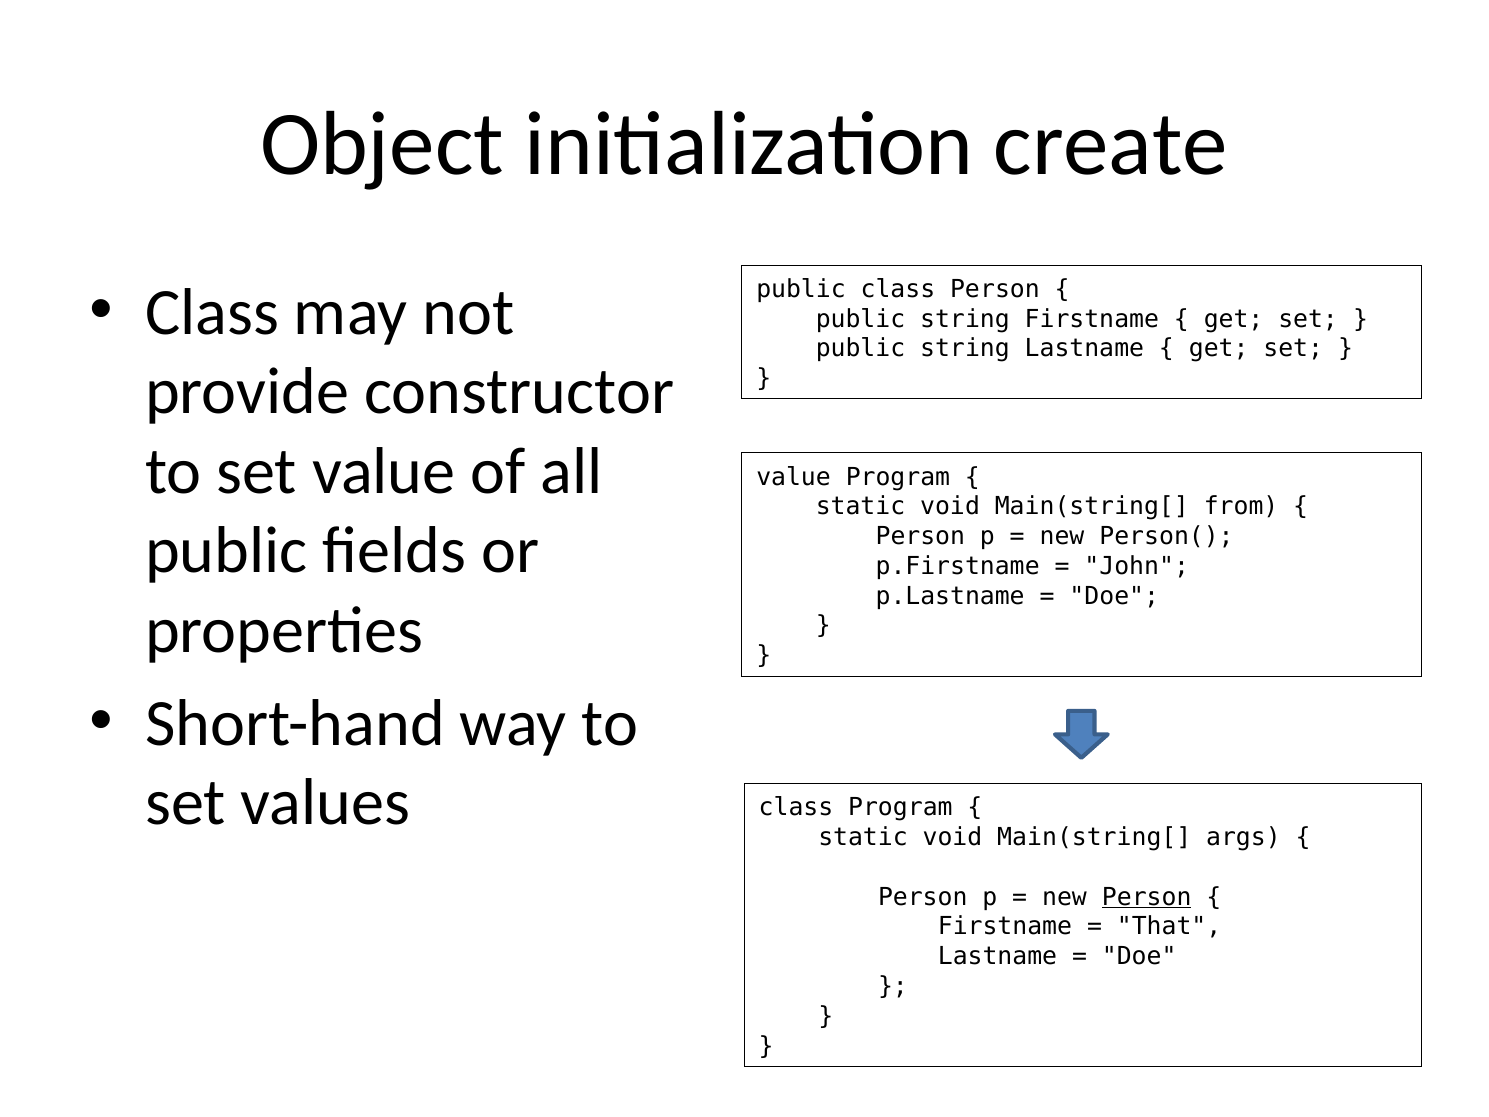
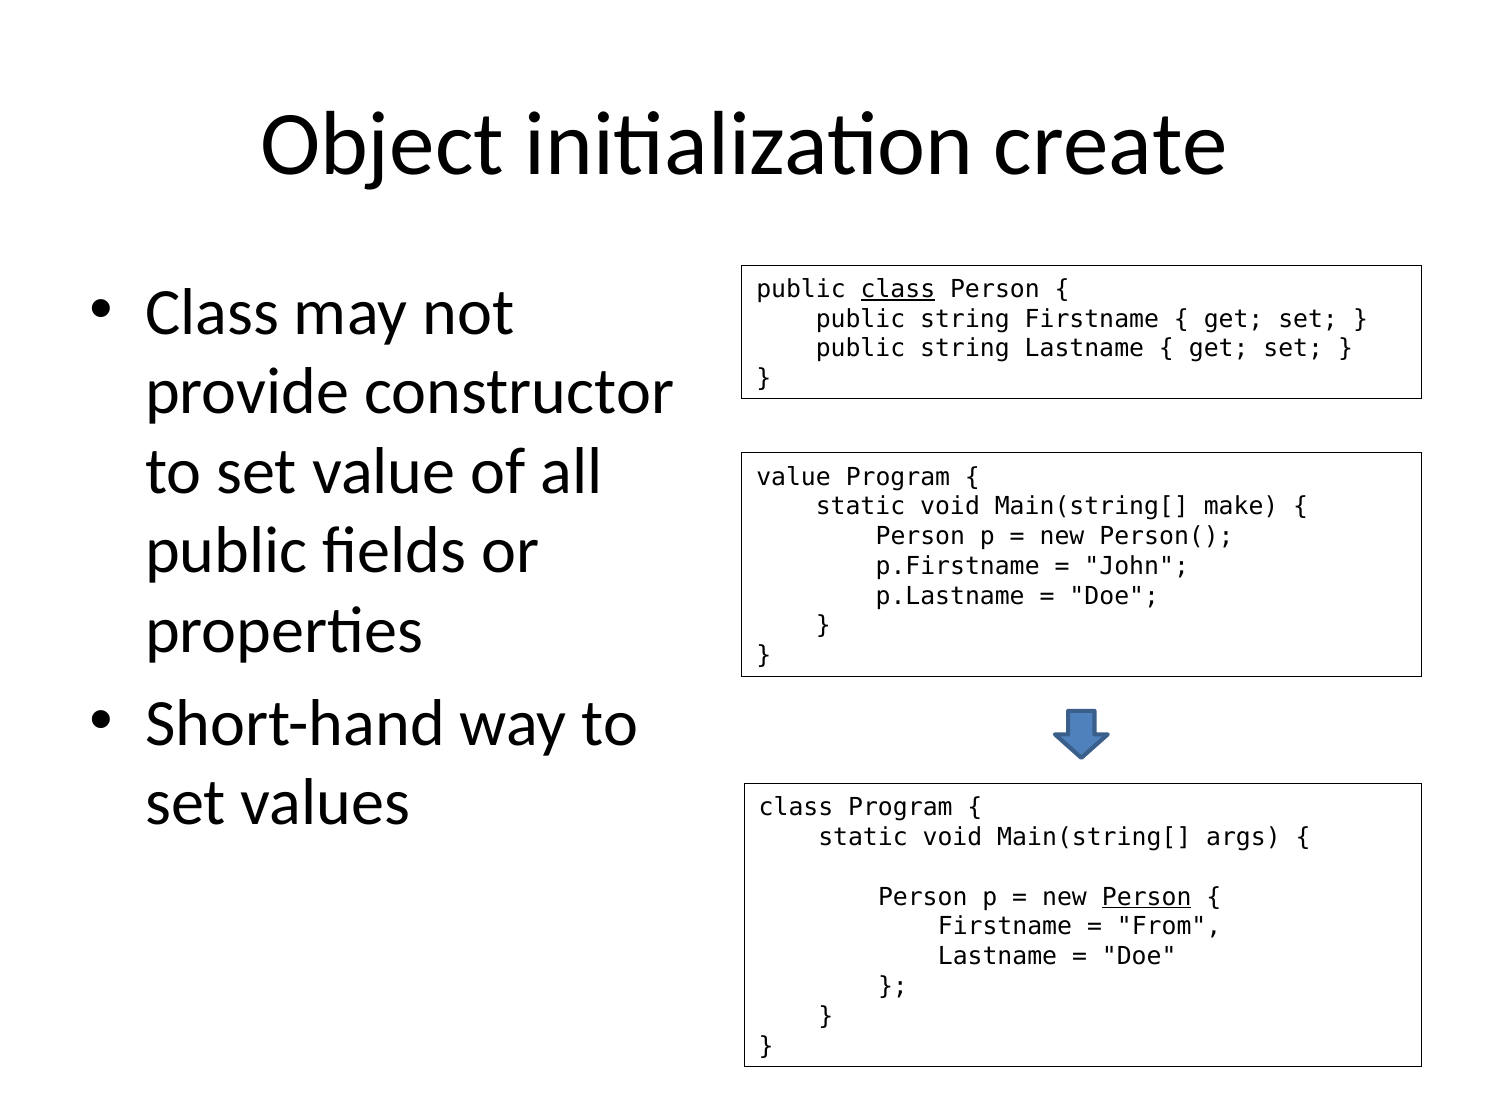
class at (898, 289) underline: none -> present
from: from -> make
That: That -> From
